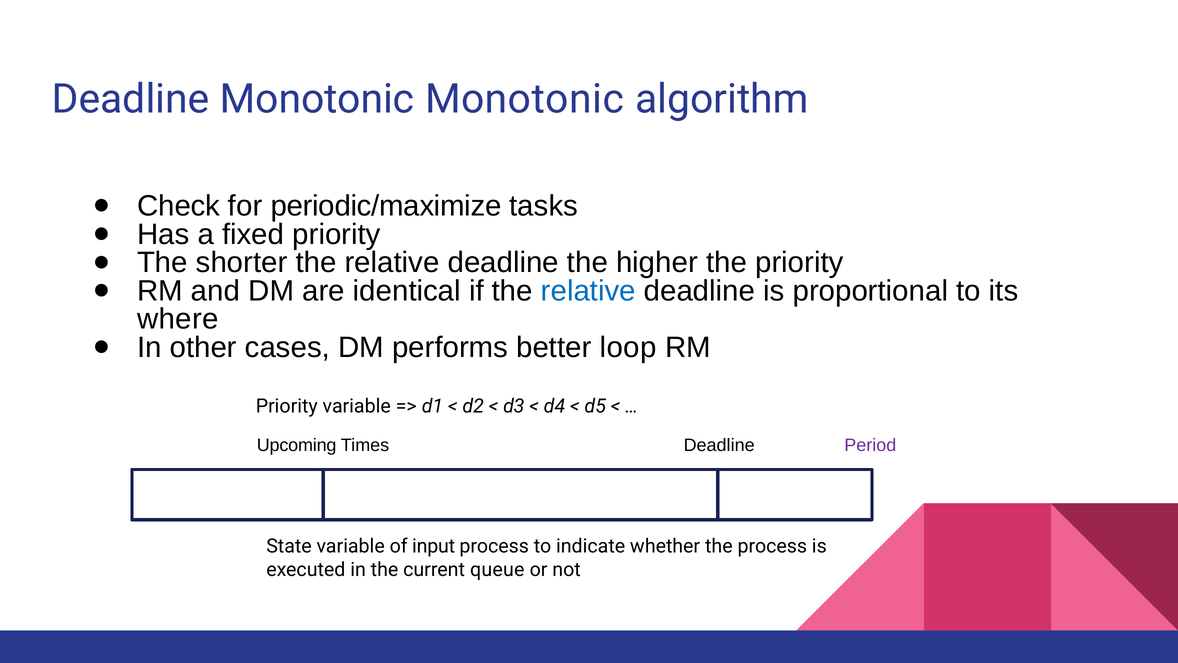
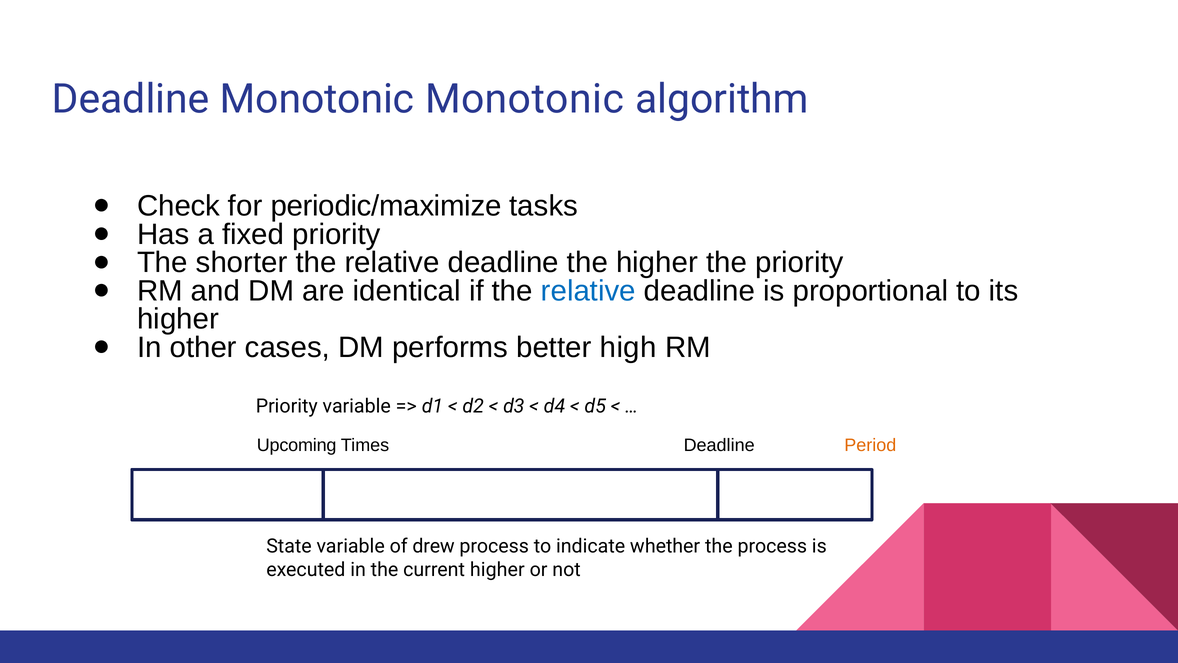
where at (178, 319): where -> higher
loop: loop -> high
Period colour: purple -> orange
input: input -> drew
current queue: queue -> higher
